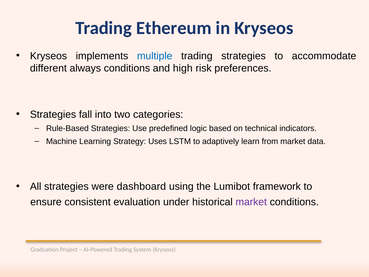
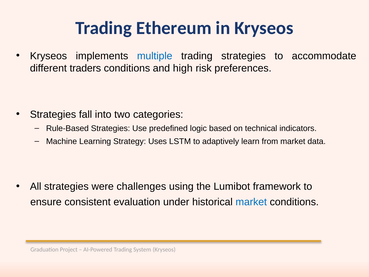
always: always -> traders
dashboard: dashboard -> challenges
market at (251, 202) colour: purple -> blue
